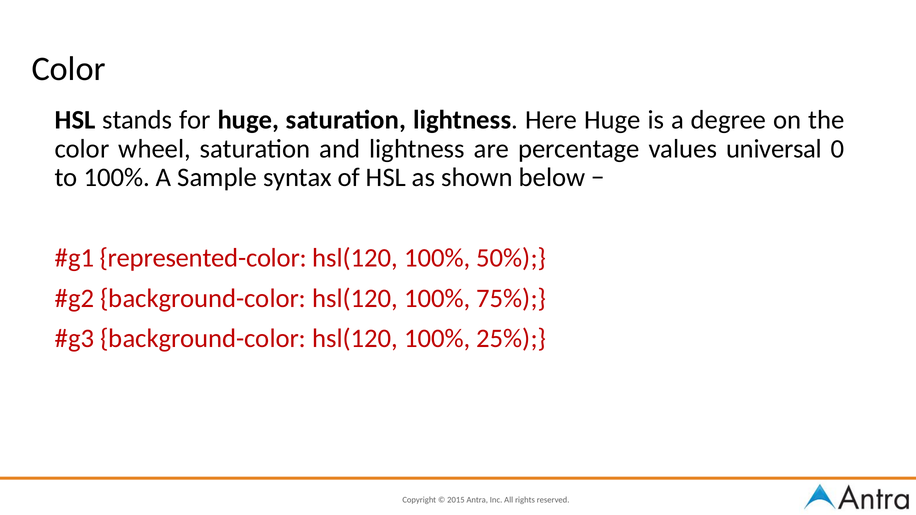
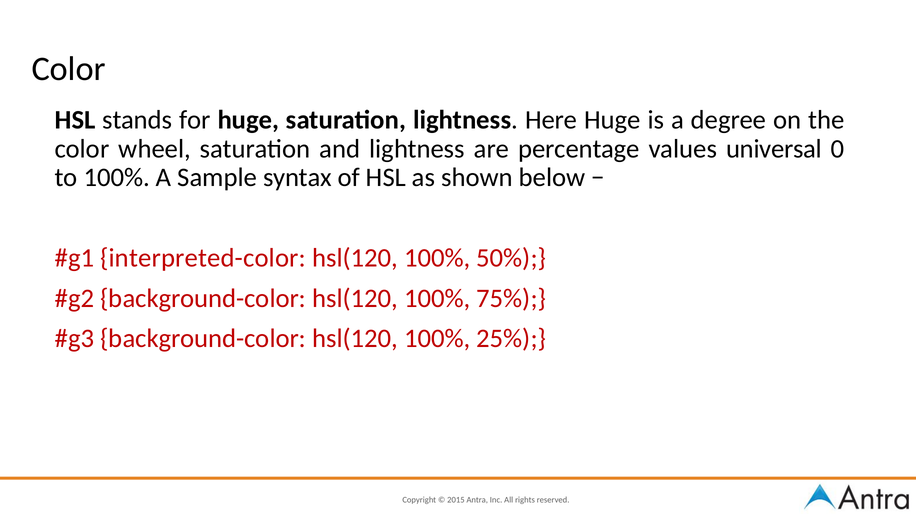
represented-color: represented-color -> interpreted-color
